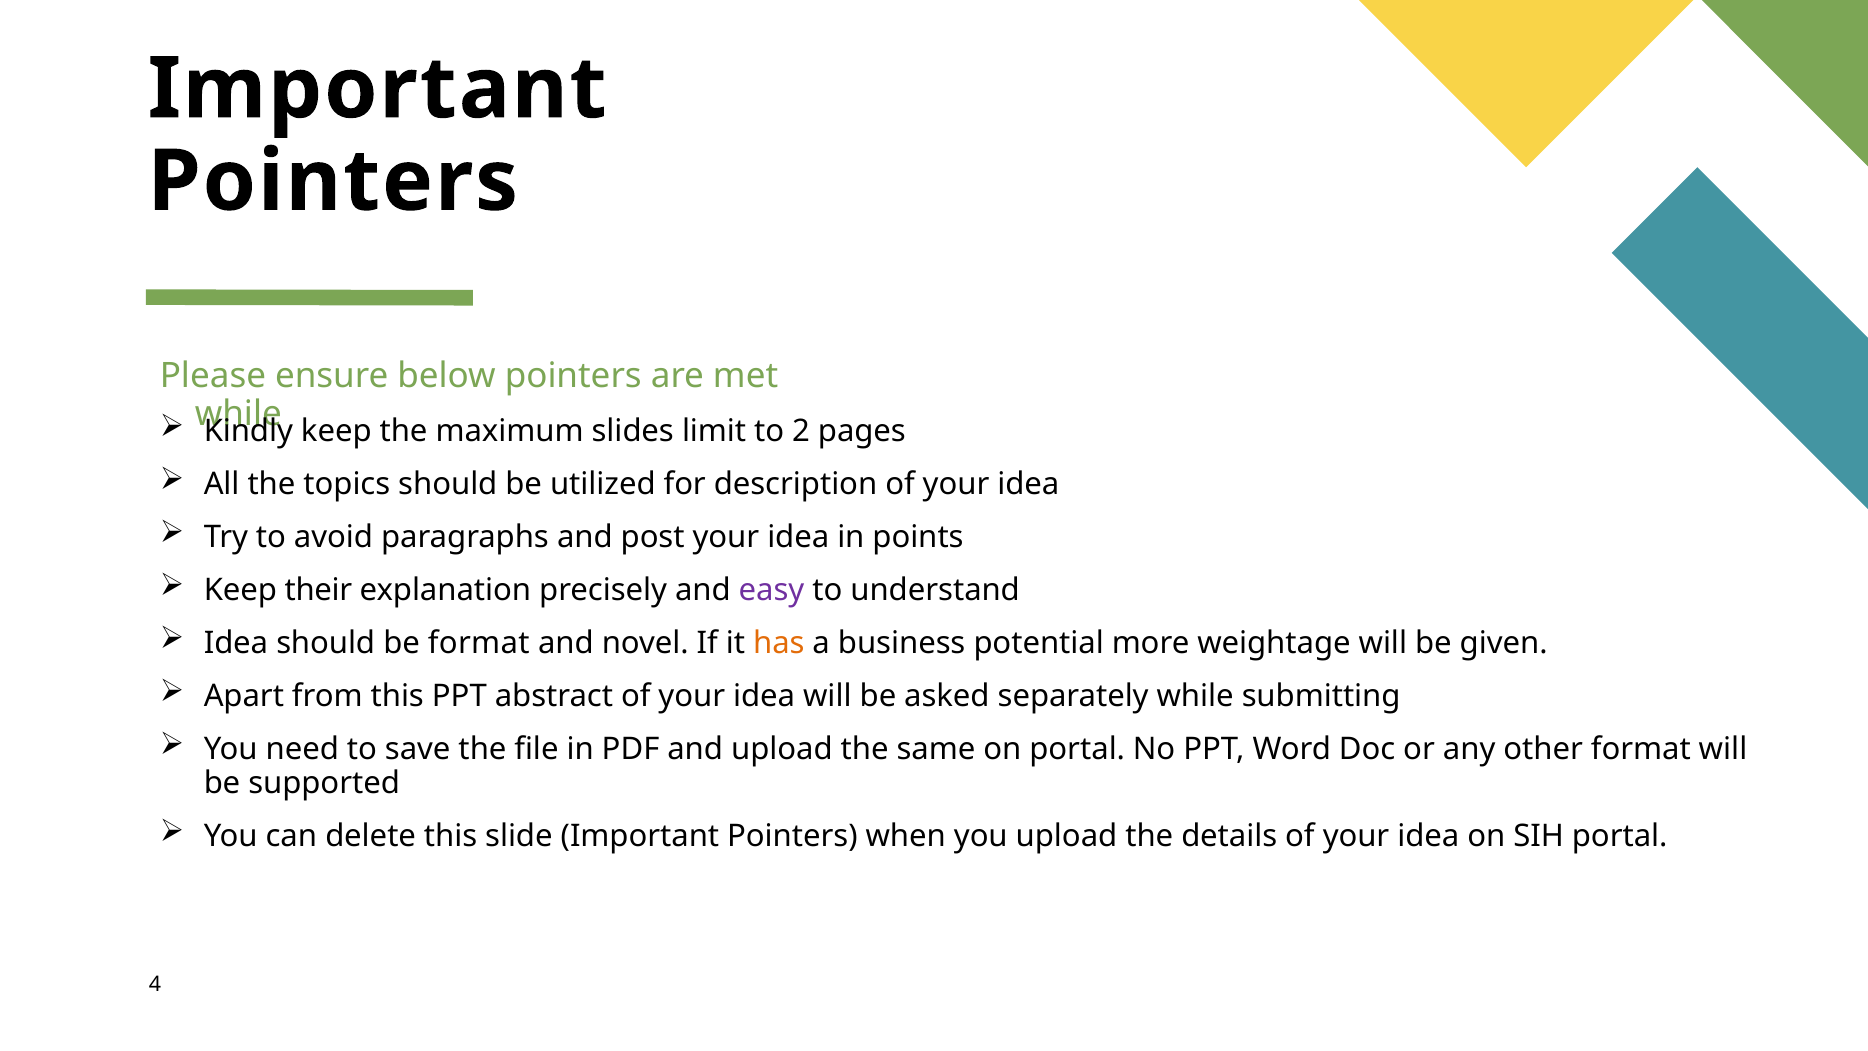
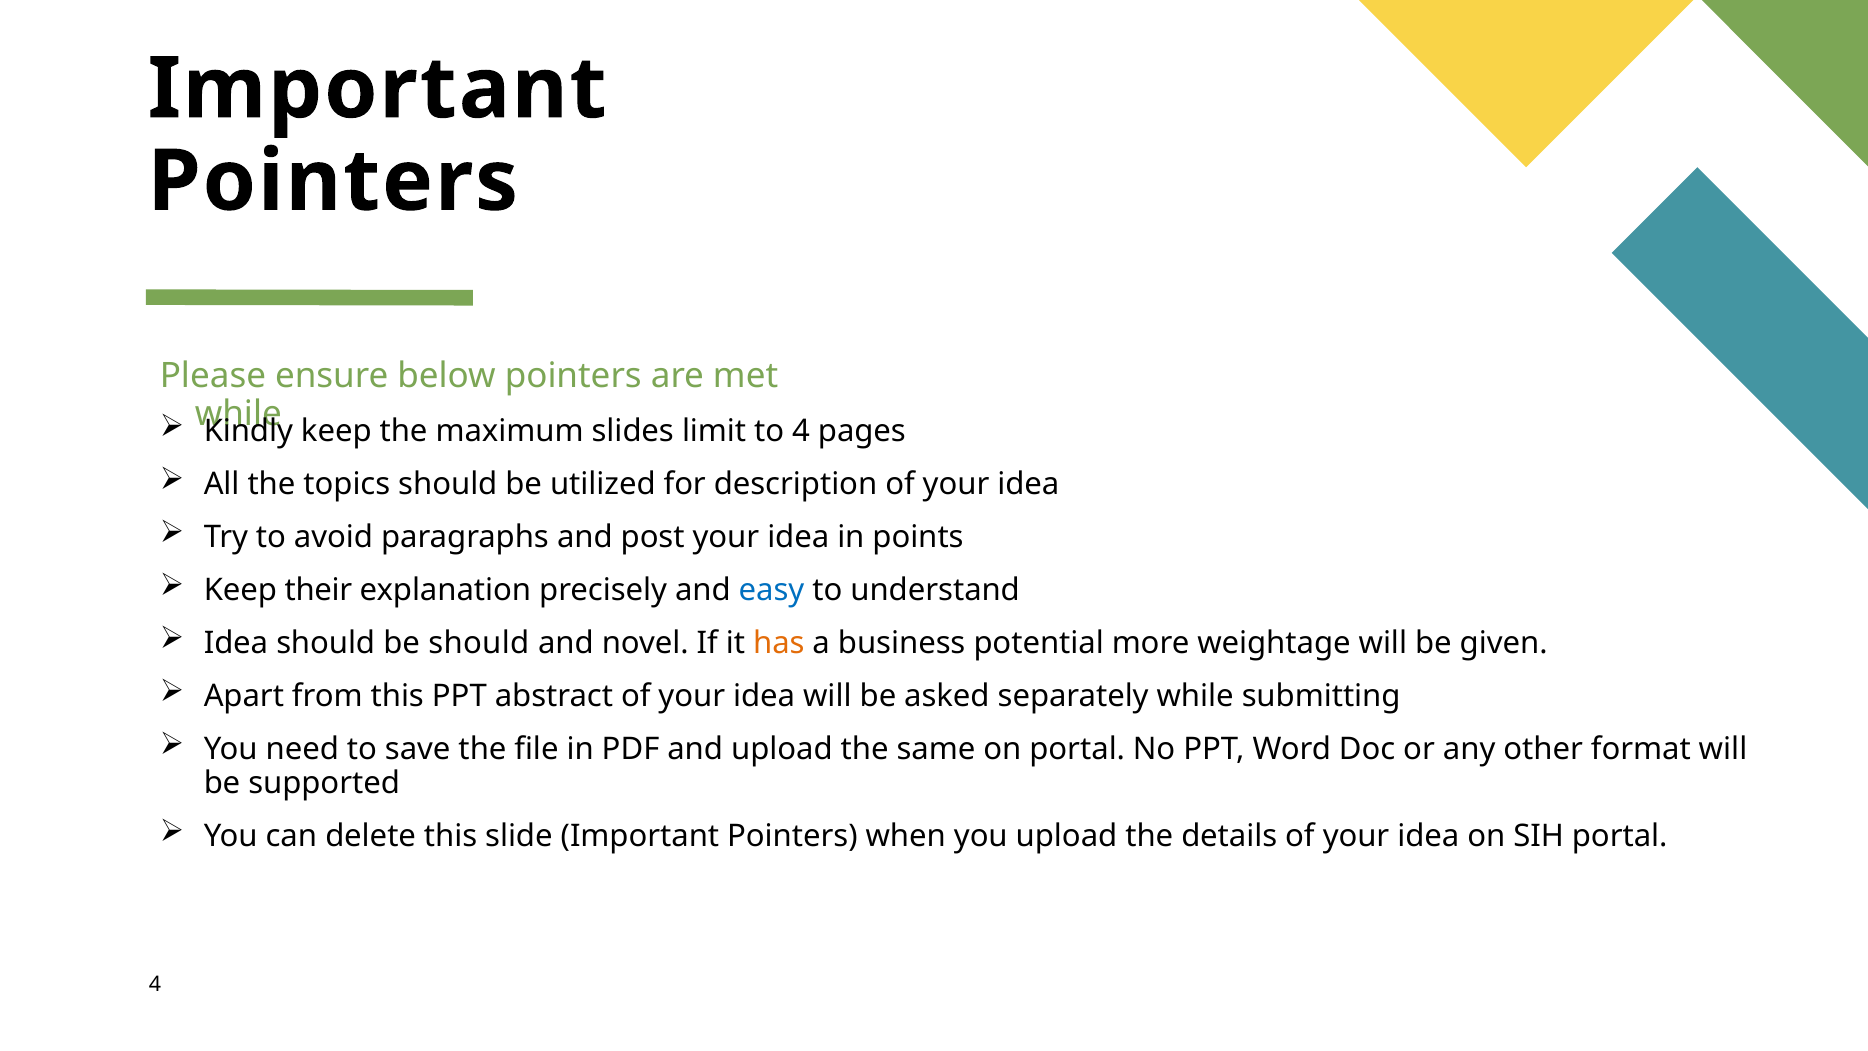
to 2: 2 -> 4
easy colour: purple -> blue
be format: format -> should
